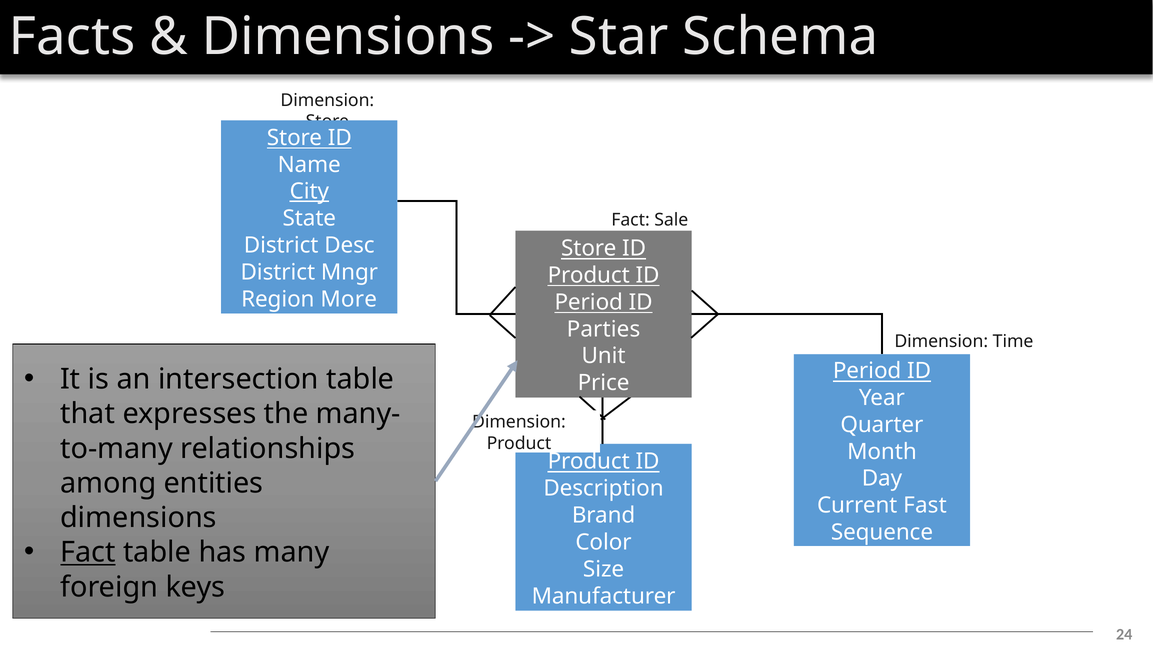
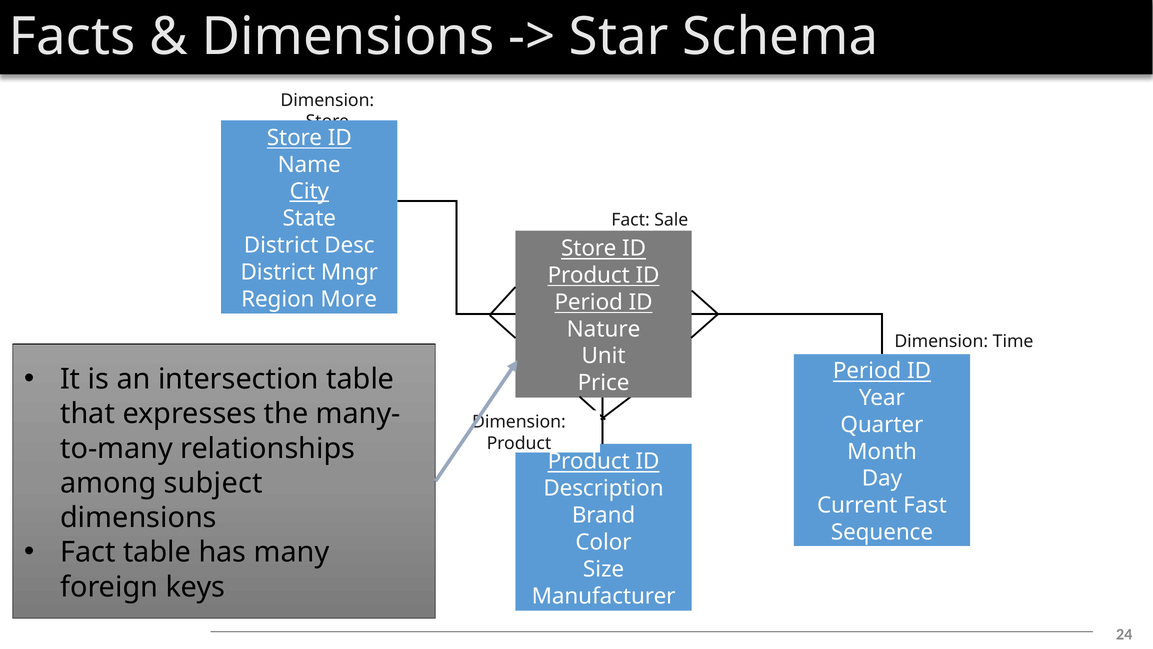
Parties: Parties -> Nature
entities: entities -> subject
Fact at (88, 552) underline: present -> none
